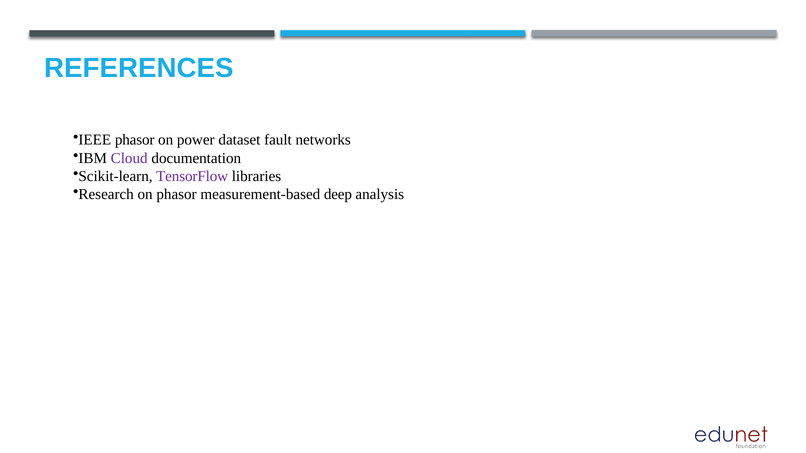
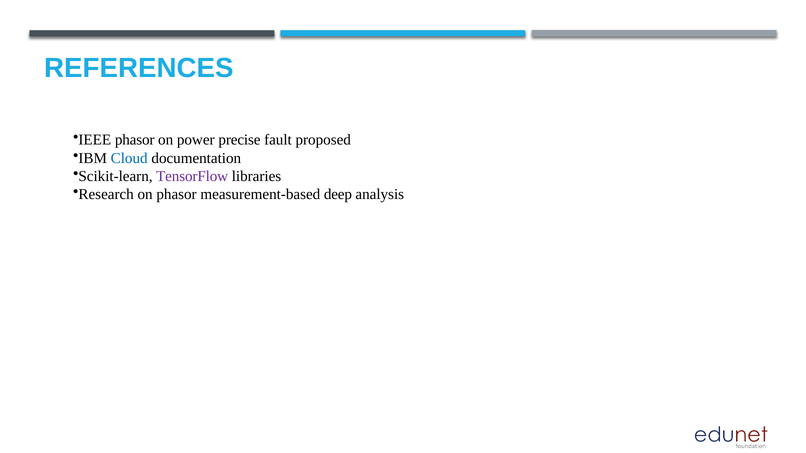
dataset: dataset -> precise
networks: networks -> proposed
Cloud colour: purple -> blue
